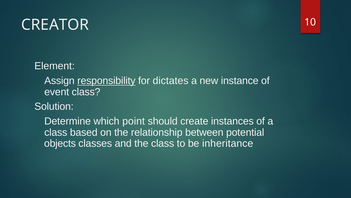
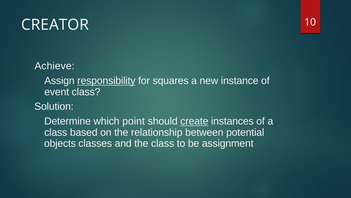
Element: Element -> Achieve
dictates: dictates -> squares
create underline: none -> present
inheritance: inheritance -> assignment
